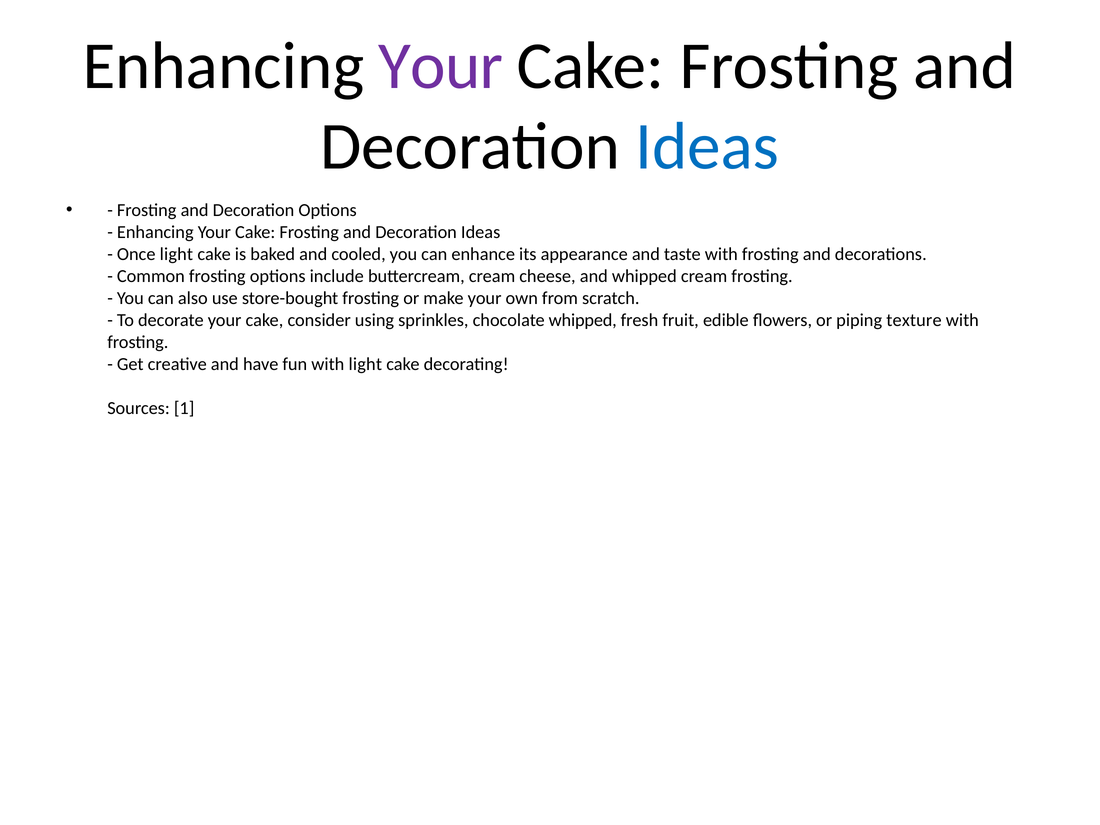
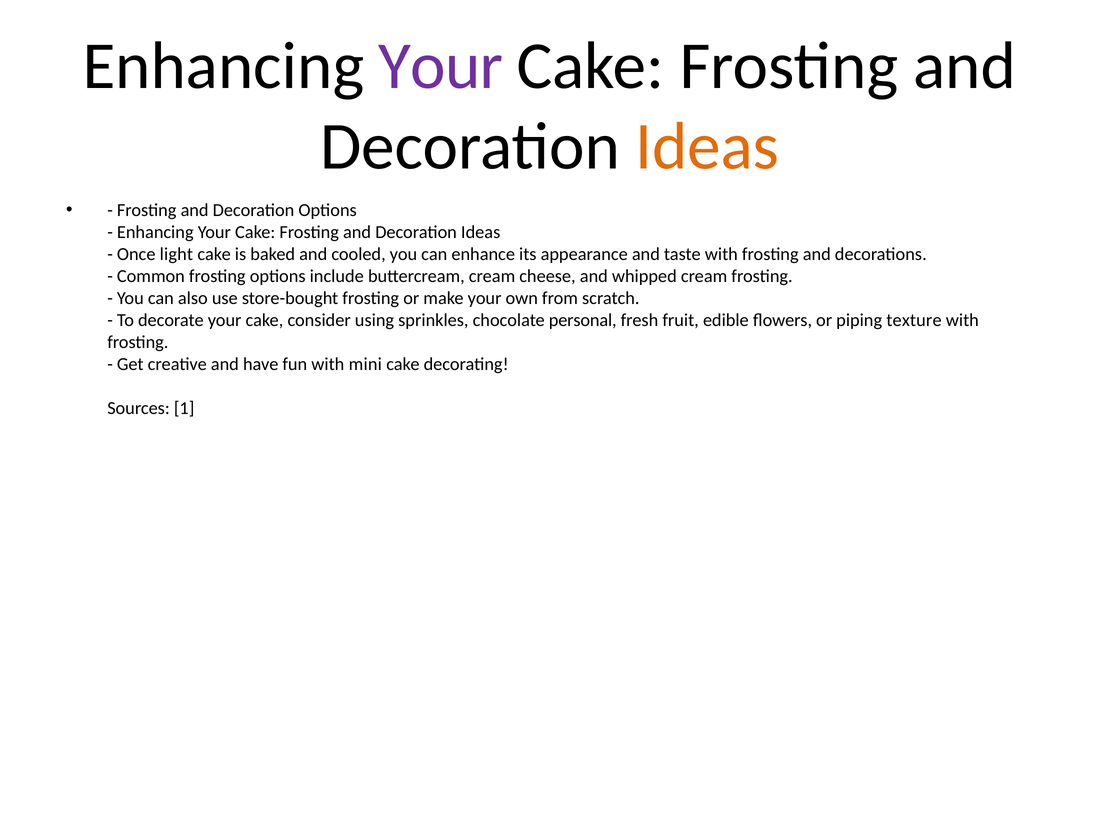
Ideas at (707, 147) colour: blue -> orange
chocolate whipped: whipped -> personal
with light: light -> mini
